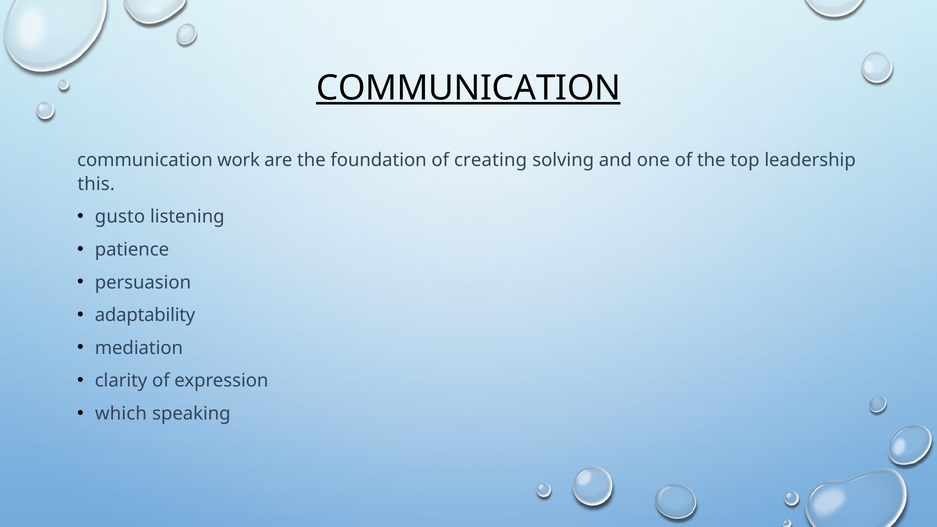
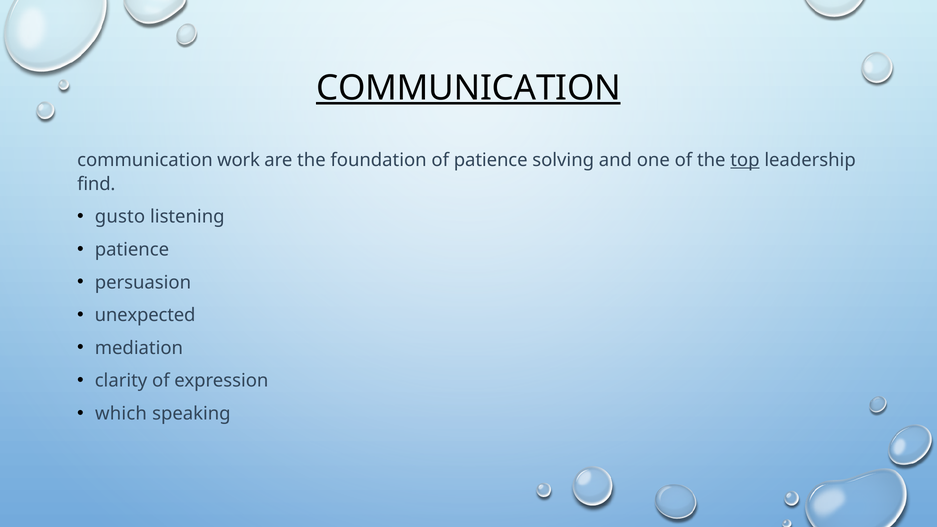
of creating: creating -> patience
top underline: none -> present
this: this -> find
adaptability: adaptability -> unexpected
